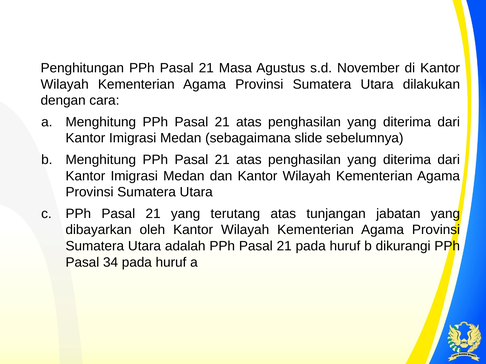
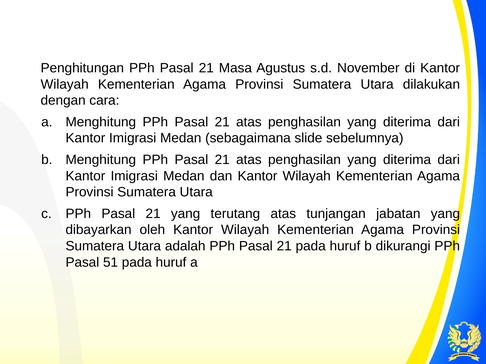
34: 34 -> 51
